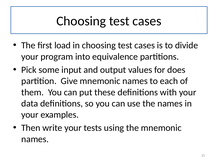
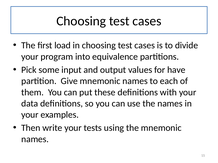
does: does -> have
